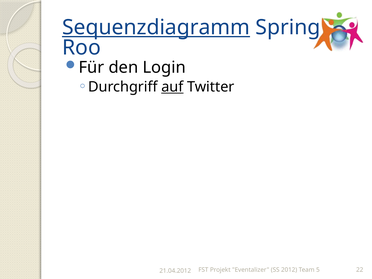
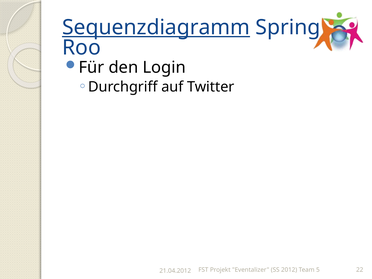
auf underline: present -> none
